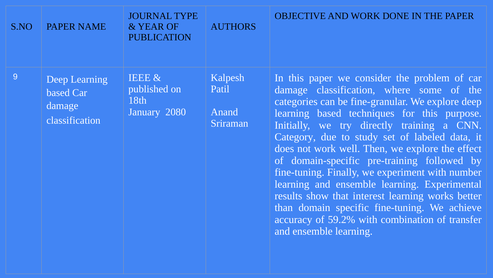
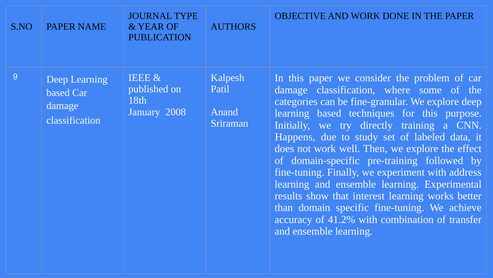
2080: 2080 -> 2008
Category: Category -> Happens
number: number -> address
59.2%: 59.2% -> 41.2%
